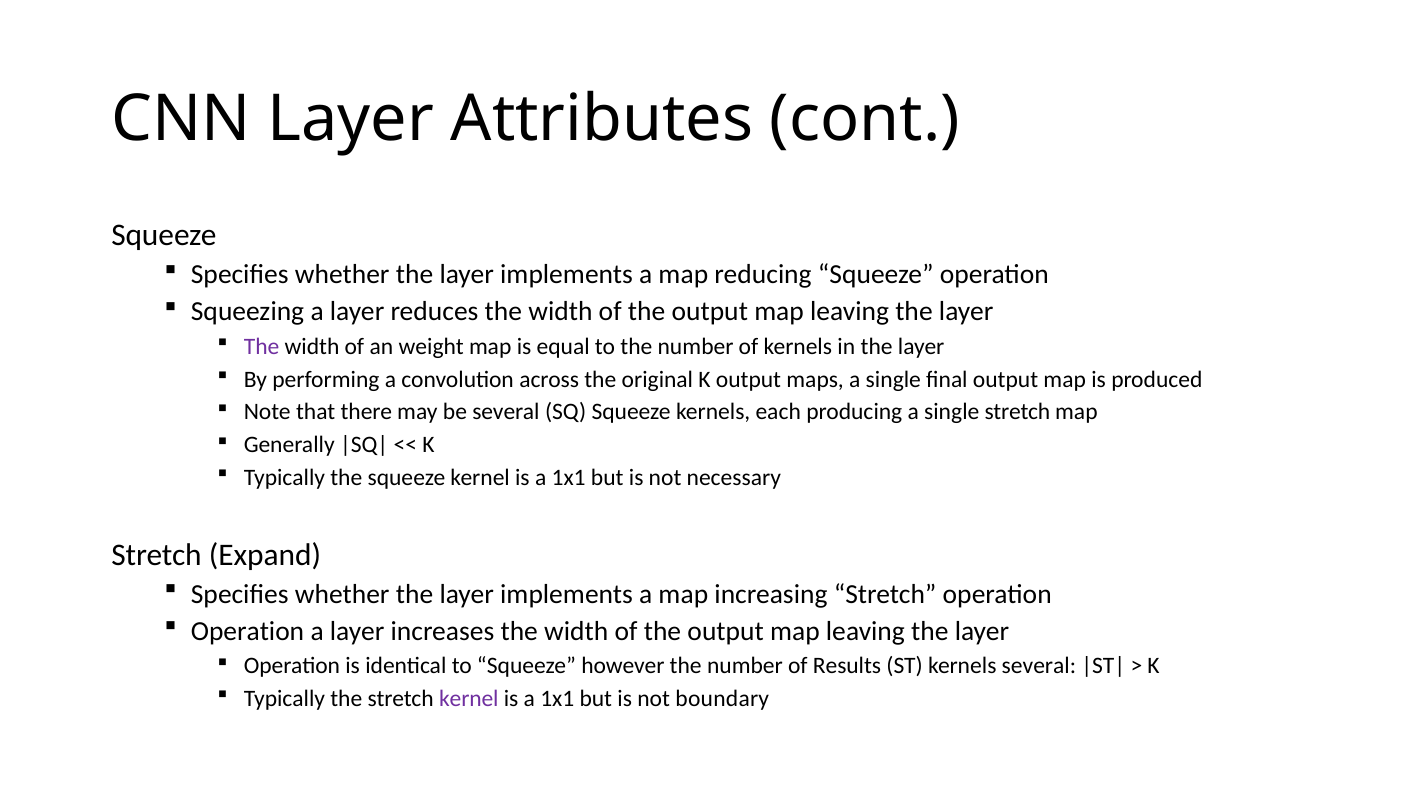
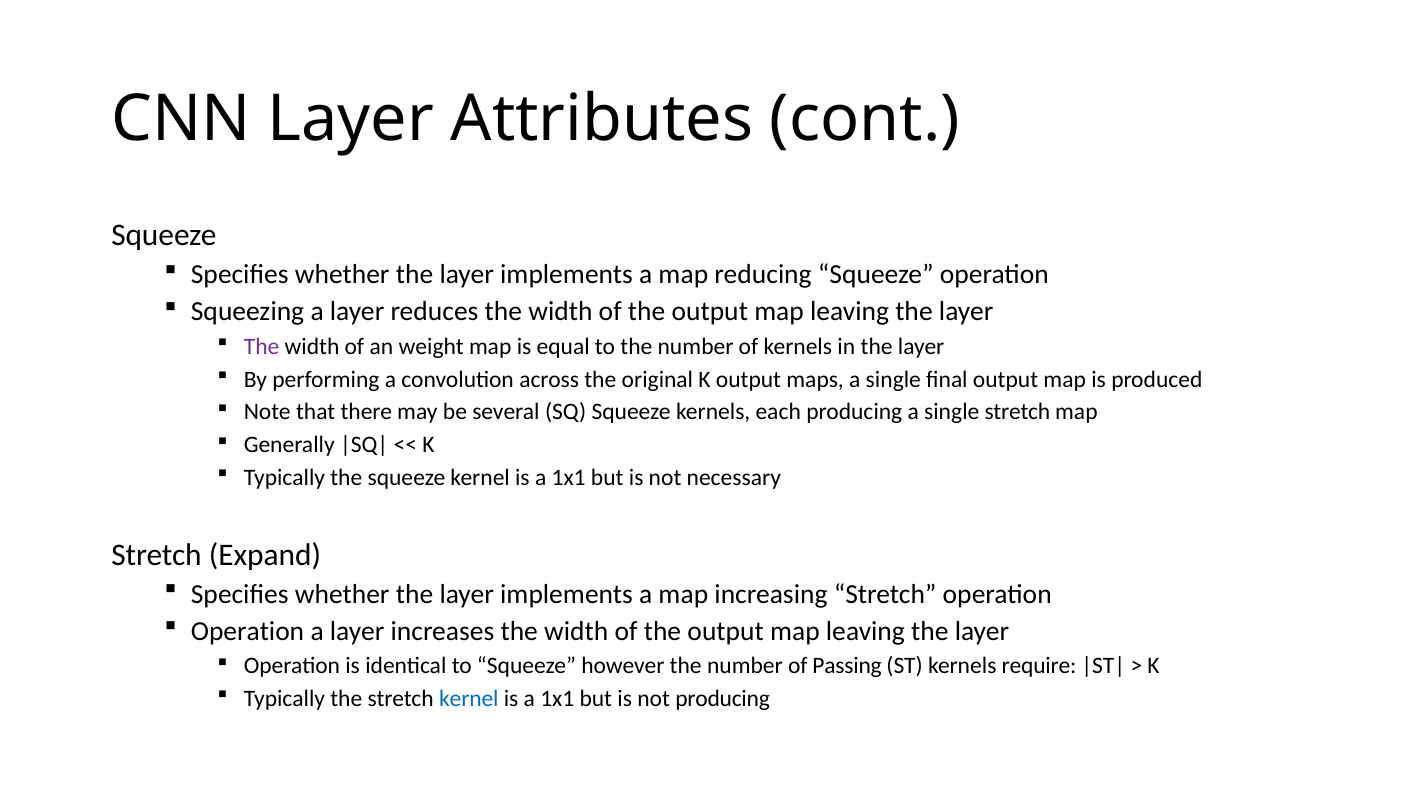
Results: Results -> Passing
kernels several: several -> require
kernel at (469, 699) colour: purple -> blue
not boundary: boundary -> producing
